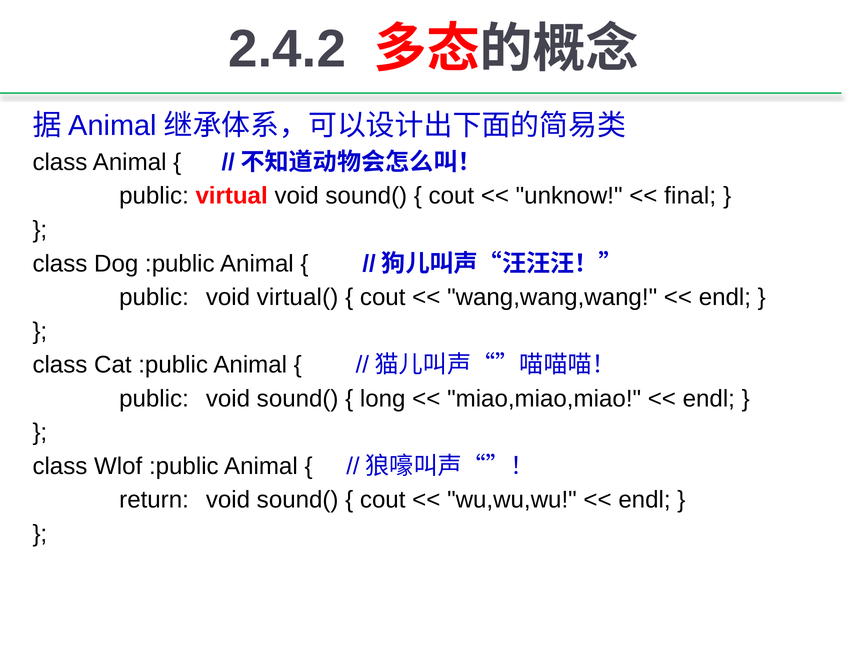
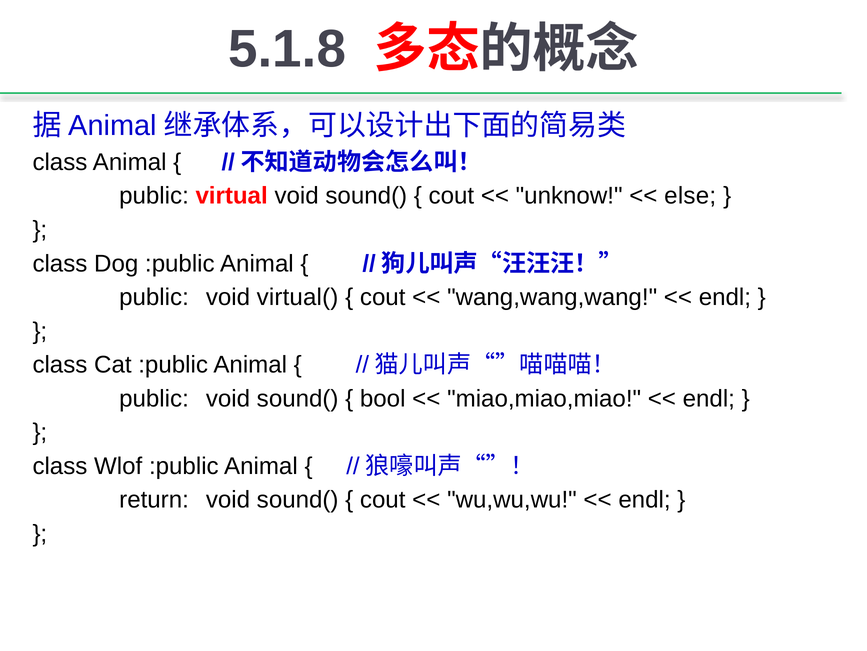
2.4.2: 2.4.2 -> 5.1.8
final: final -> else
long: long -> bool
